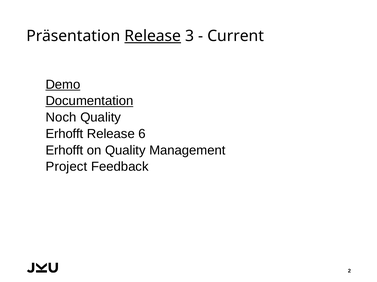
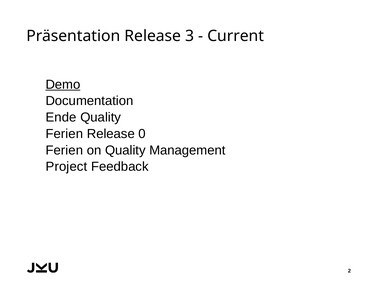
Release at (153, 36) underline: present -> none
Documentation underline: present -> none
Noch: Noch -> Ende
Erhofft at (64, 134): Erhofft -> Ferien
6: 6 -> 0
Erhofft at (64, 151): Erhofft -> Ferien
